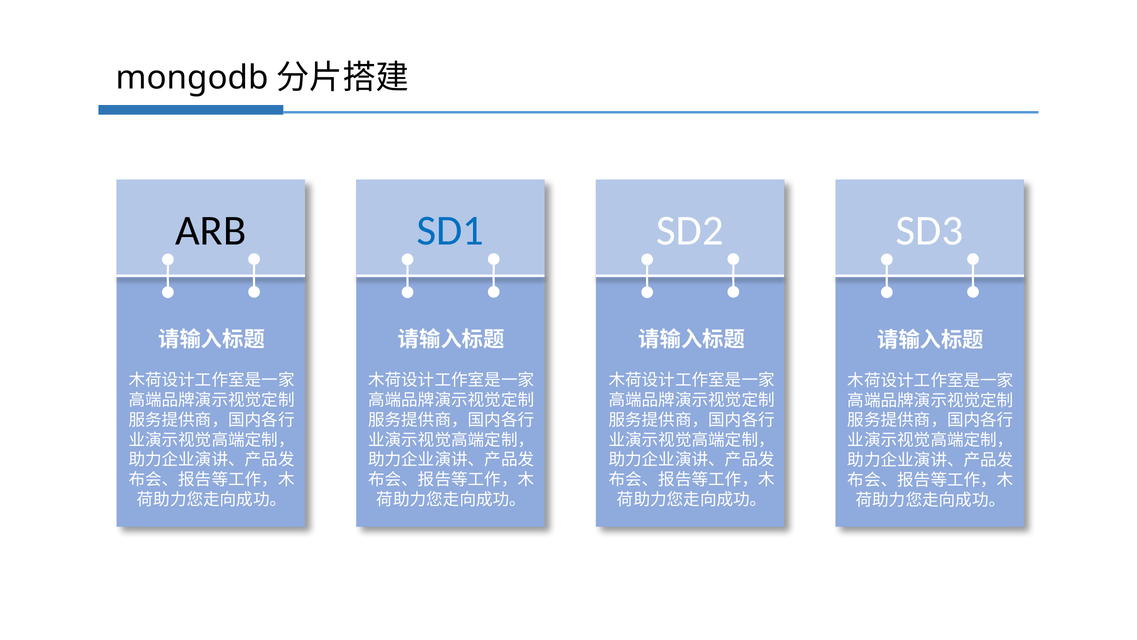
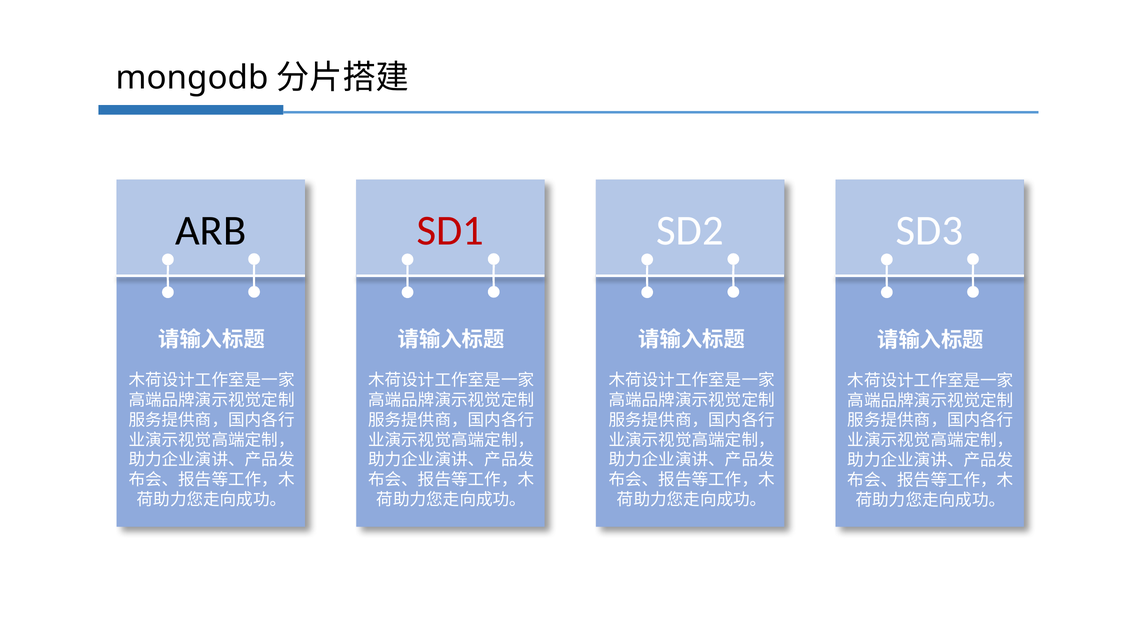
SD1 colour: blue -> red
